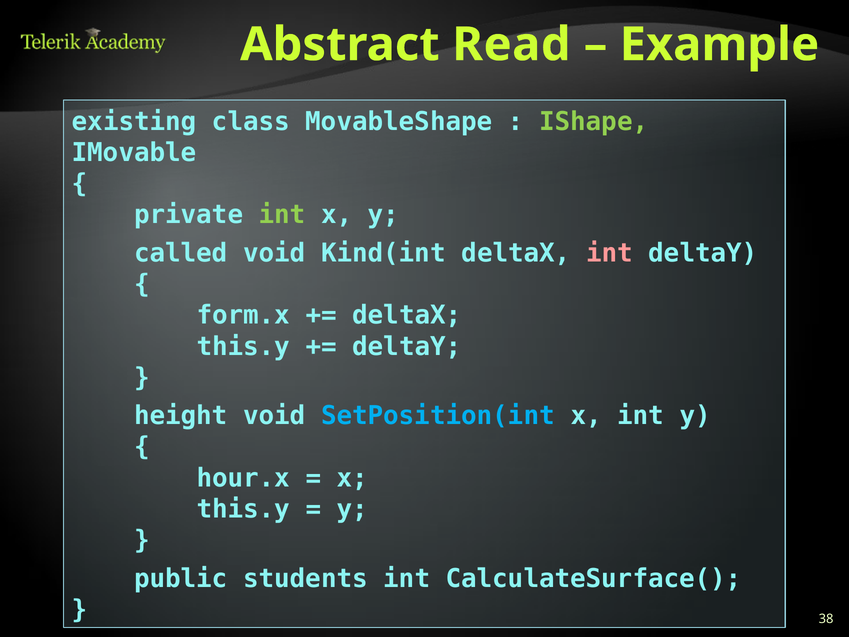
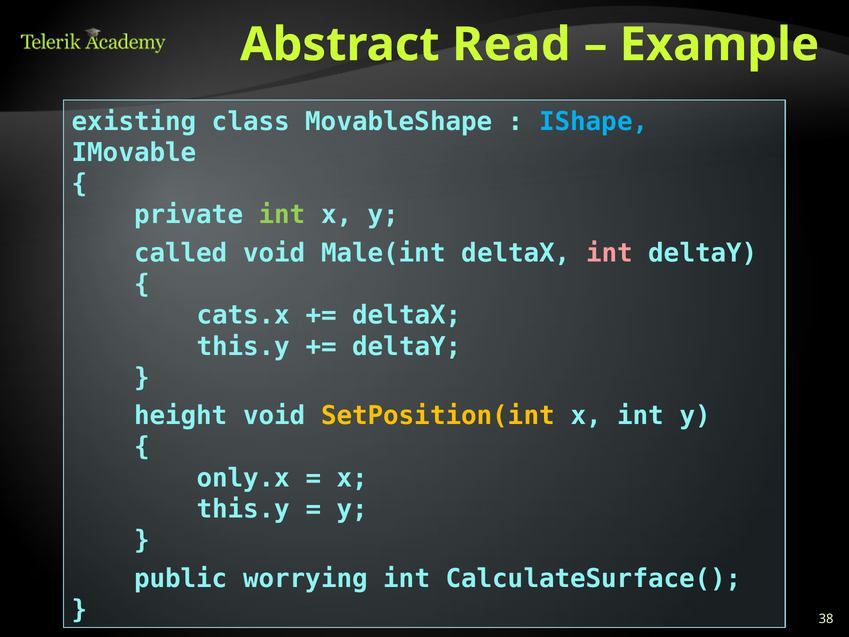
IShape colour: light green -> light blue
Kind(int: Kind(int -> Male(int
form.x: form.x -> cats.x
SetPosition(int colour: light blue -> yellow
hour.x: hour.x -> only.x
students: students -> worrying
